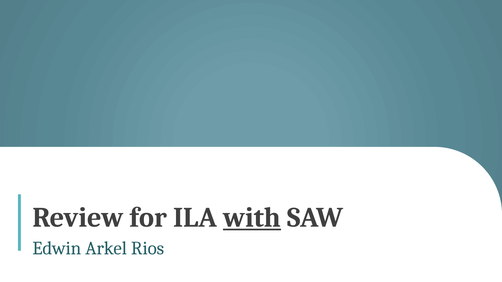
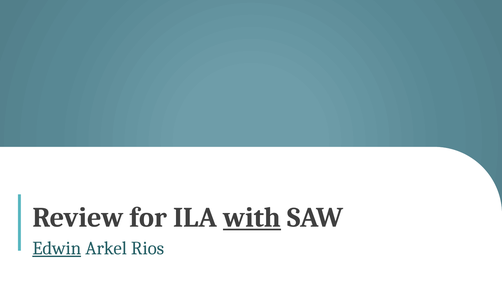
Edwin underline: none -> present
